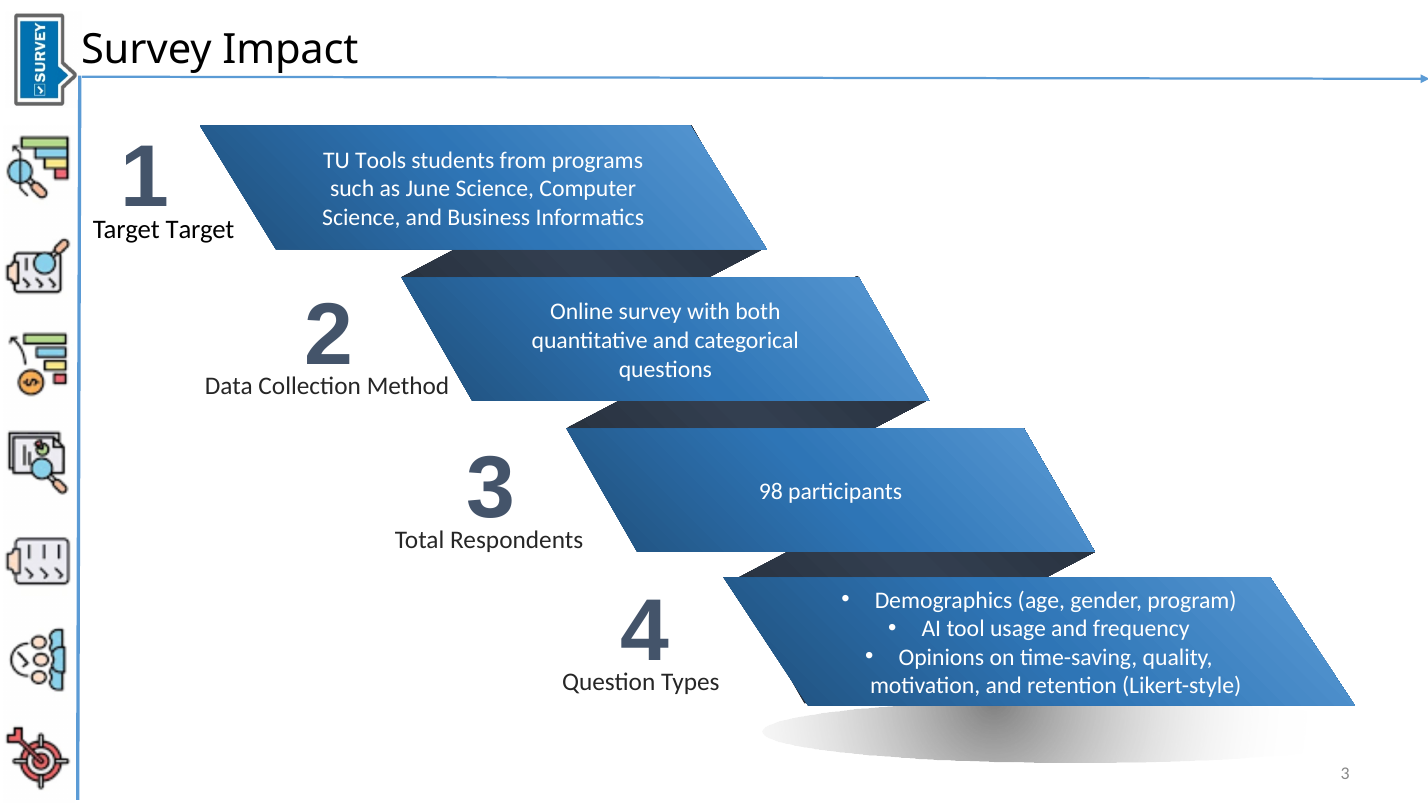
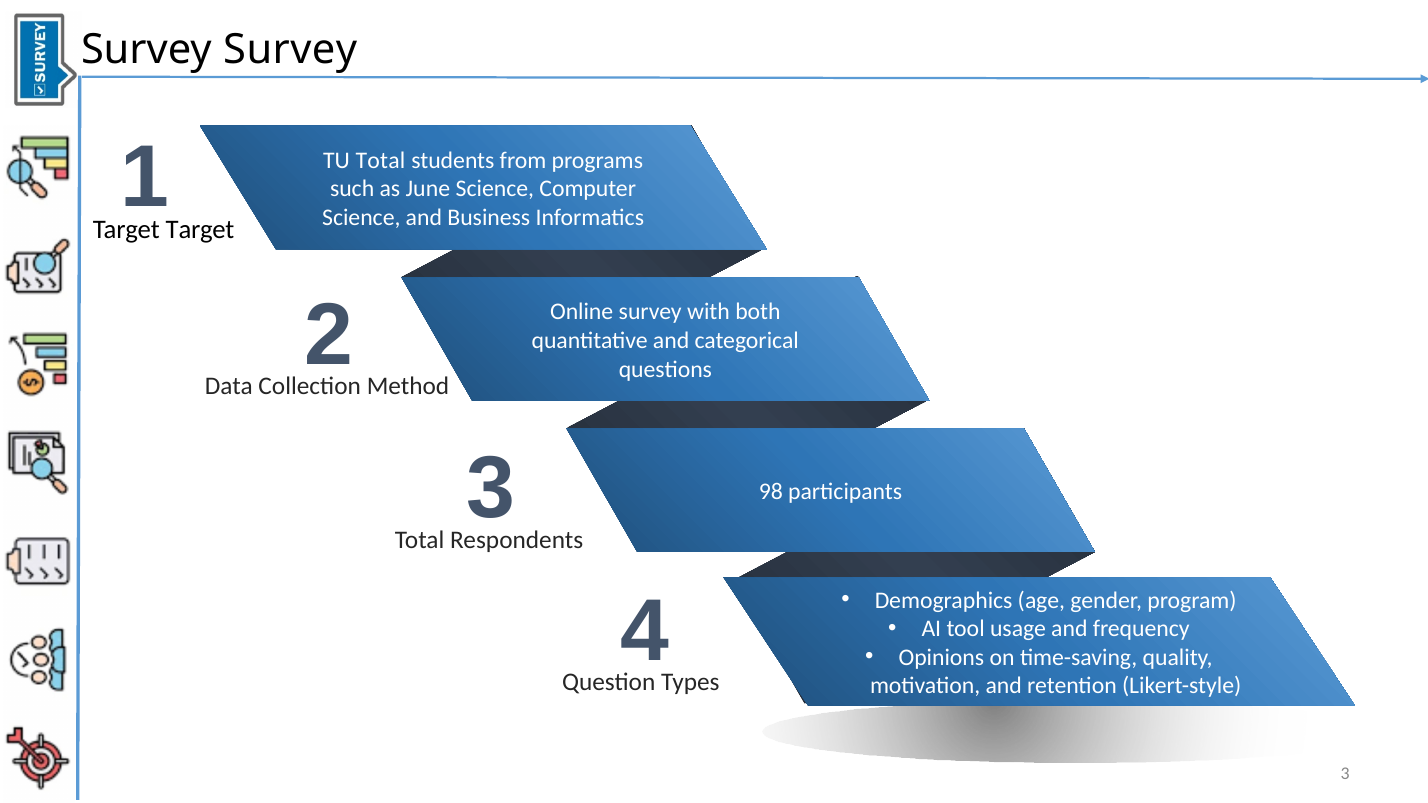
Survey Impact: Impact -> Survey
TU Tools: Tools -> Total
